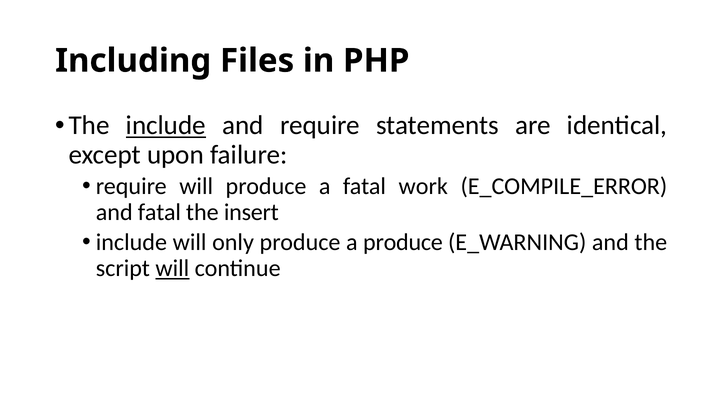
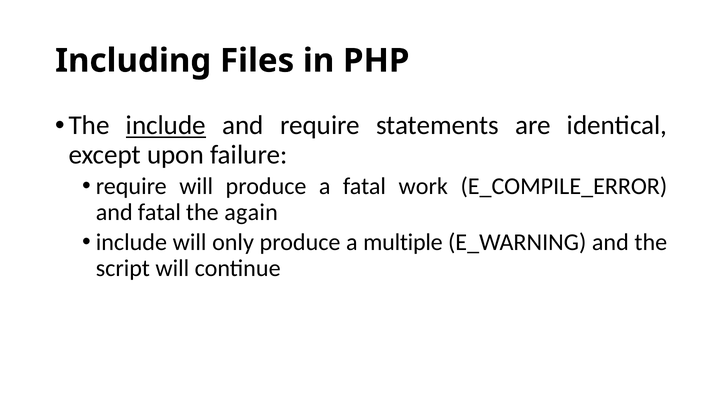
insert: insert -> again
a produce: produce -> multiple
will at (172, 268) underline: present -> none
